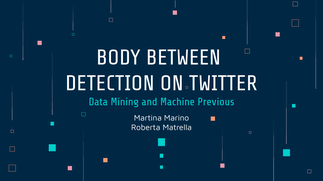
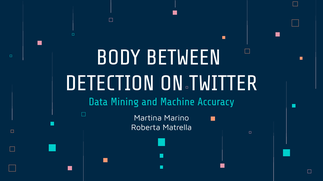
Previous: Previous -> Accuracy
